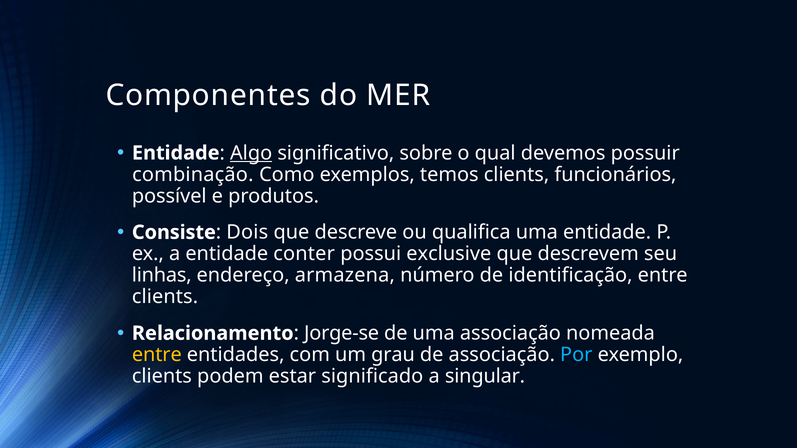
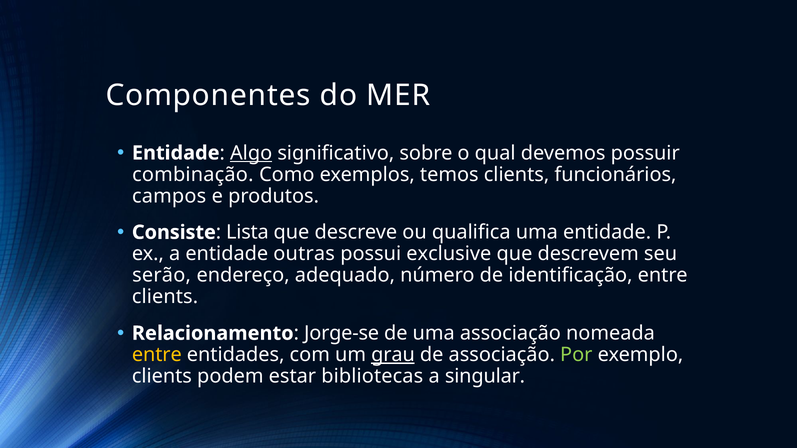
possível: possível -> campos
Dois: Dois -> Lista
conter: conter -> outras
linhas: linhas -> serão
armazena: armazena -> adequado
grau underline: none -> present
Por colour: light blue -> light green
significado: significado -> bibliotecas
